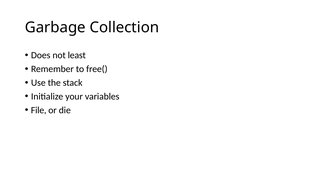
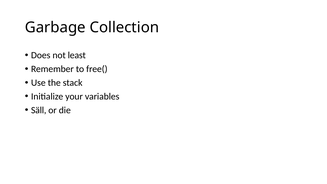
File: File -> Säll
